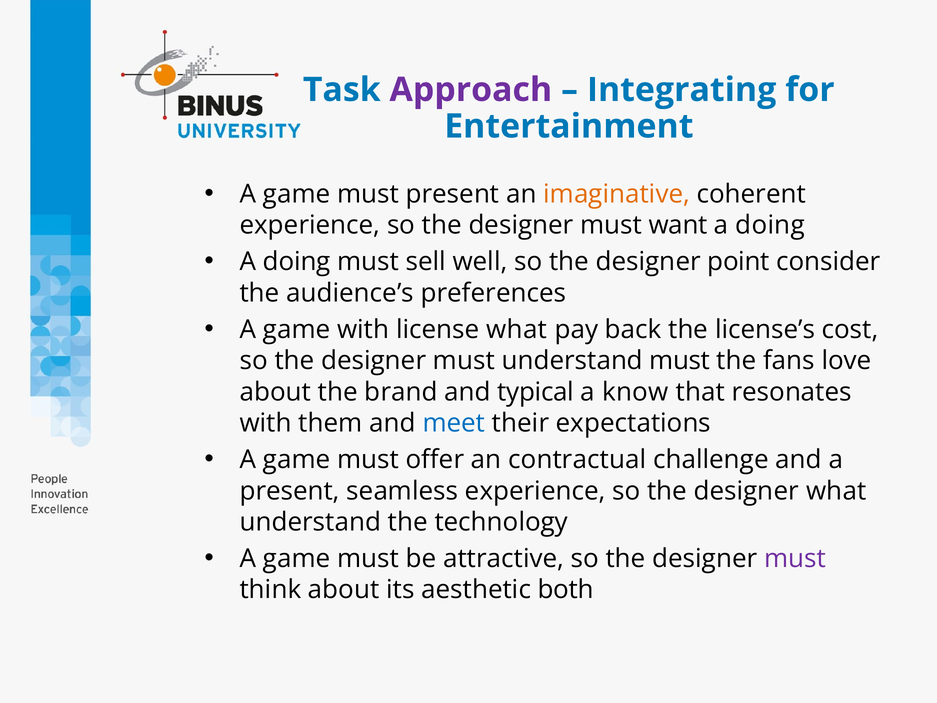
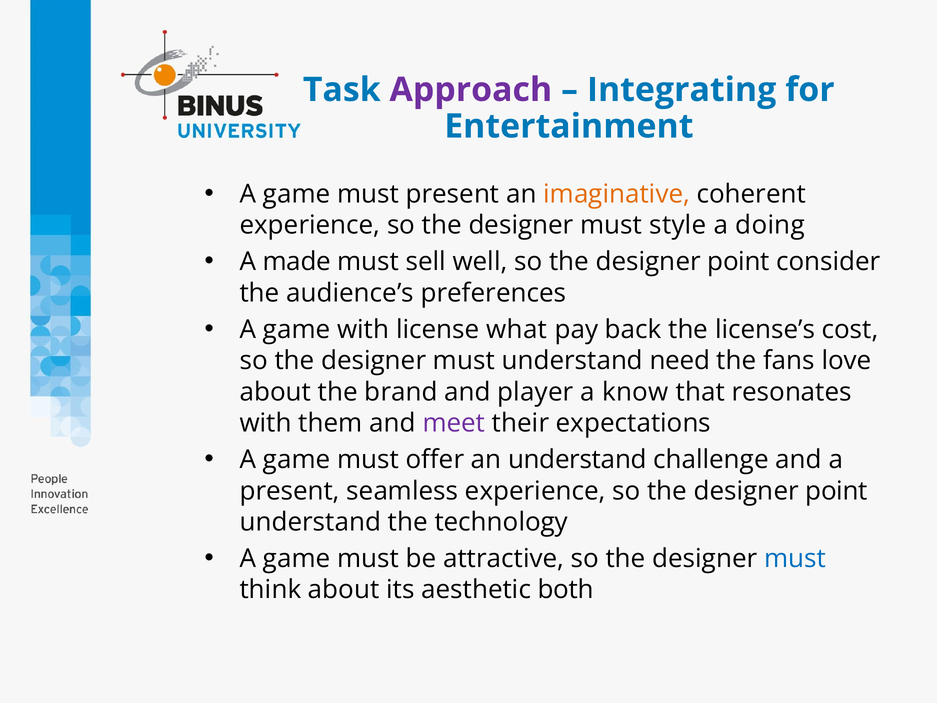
want: want -> style
doing at (297, 262): doing -> made
understand must: must -> need
typical: typical -> player
meet colour: blue -> purple
an contractual: contractual -> understand
what at (836, 491): what -> point
must at (795, 558) colour: purple -> blue
